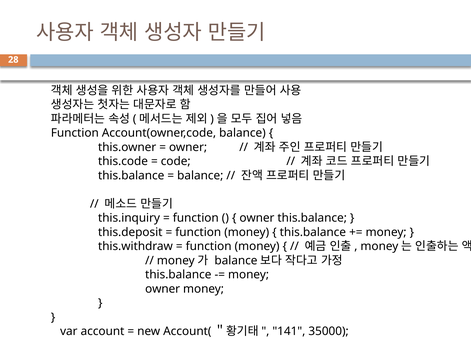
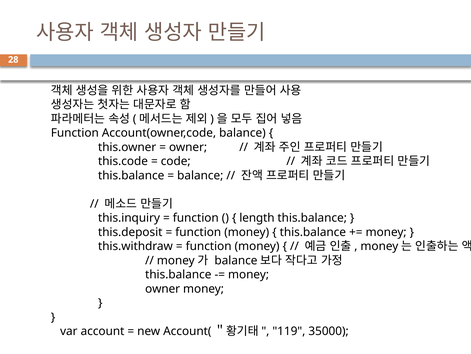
owner at (257, 218): owner -> length
141: 141 -> 119
